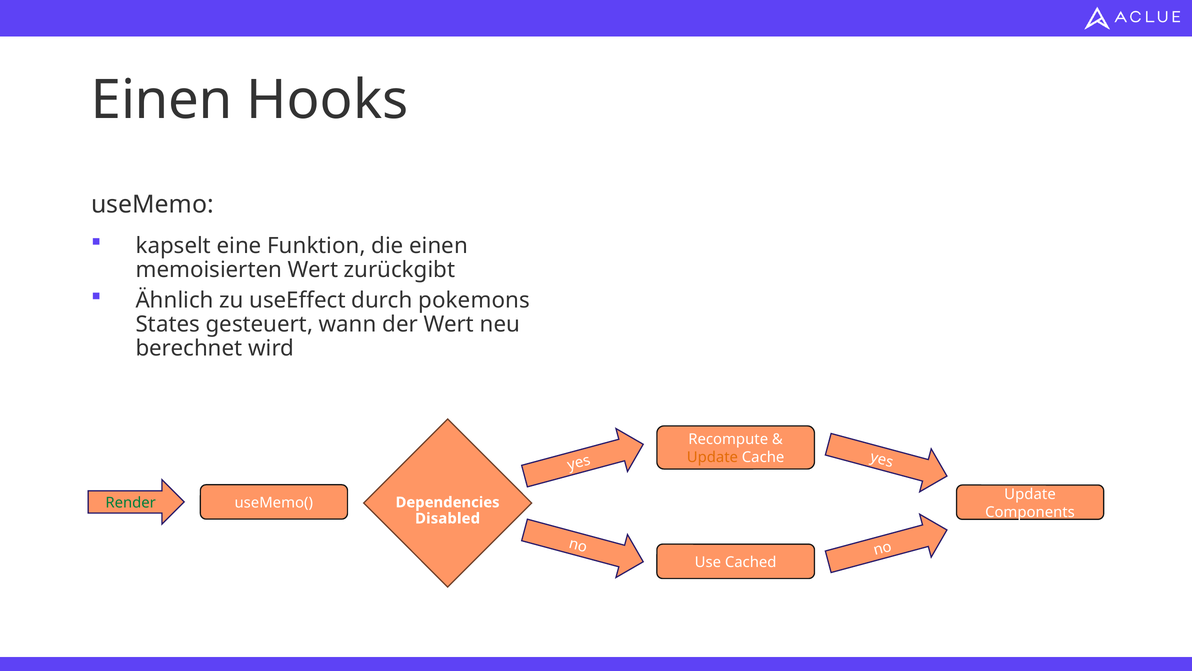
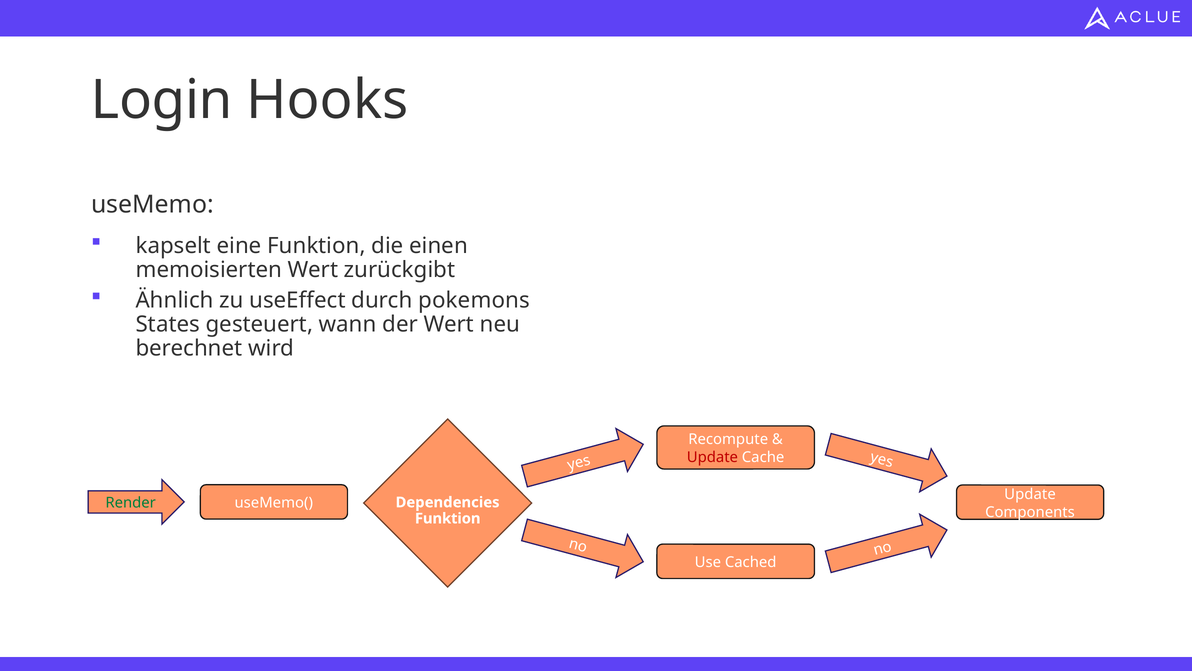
Einen at (162, 100): Einen -> Login
Update at (712, 457) colour: orange -> red
Disabled at (448, 518): Disabled -> Funktion
